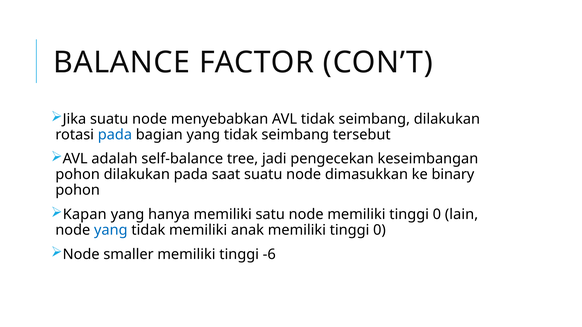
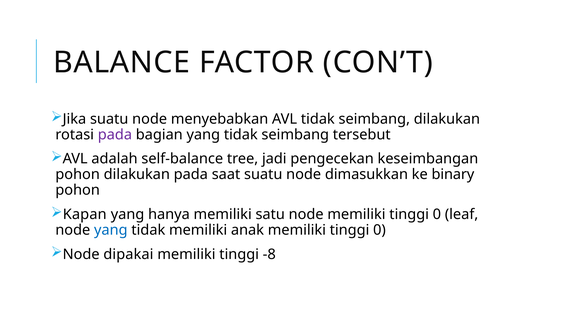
pada at (115, 135) colour: blue -> purple
lain: lain -> leaf
smaller: smaller -> dipakai
-6: -6 -> -8
